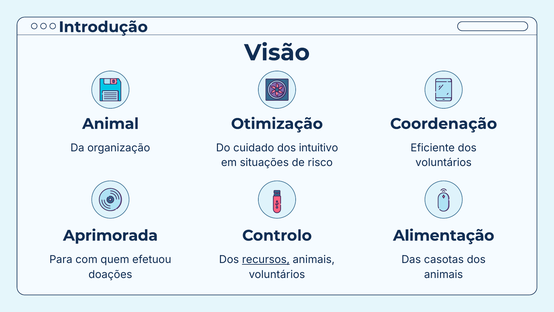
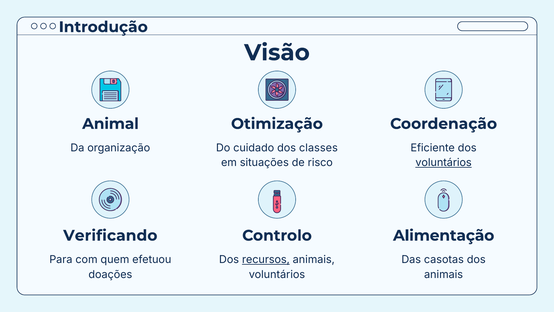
intuitivo: intuitivo -> classes
voluntários at (444, 163) underline: none -> present
Aprimorada: Aprimorada -> Verificando
